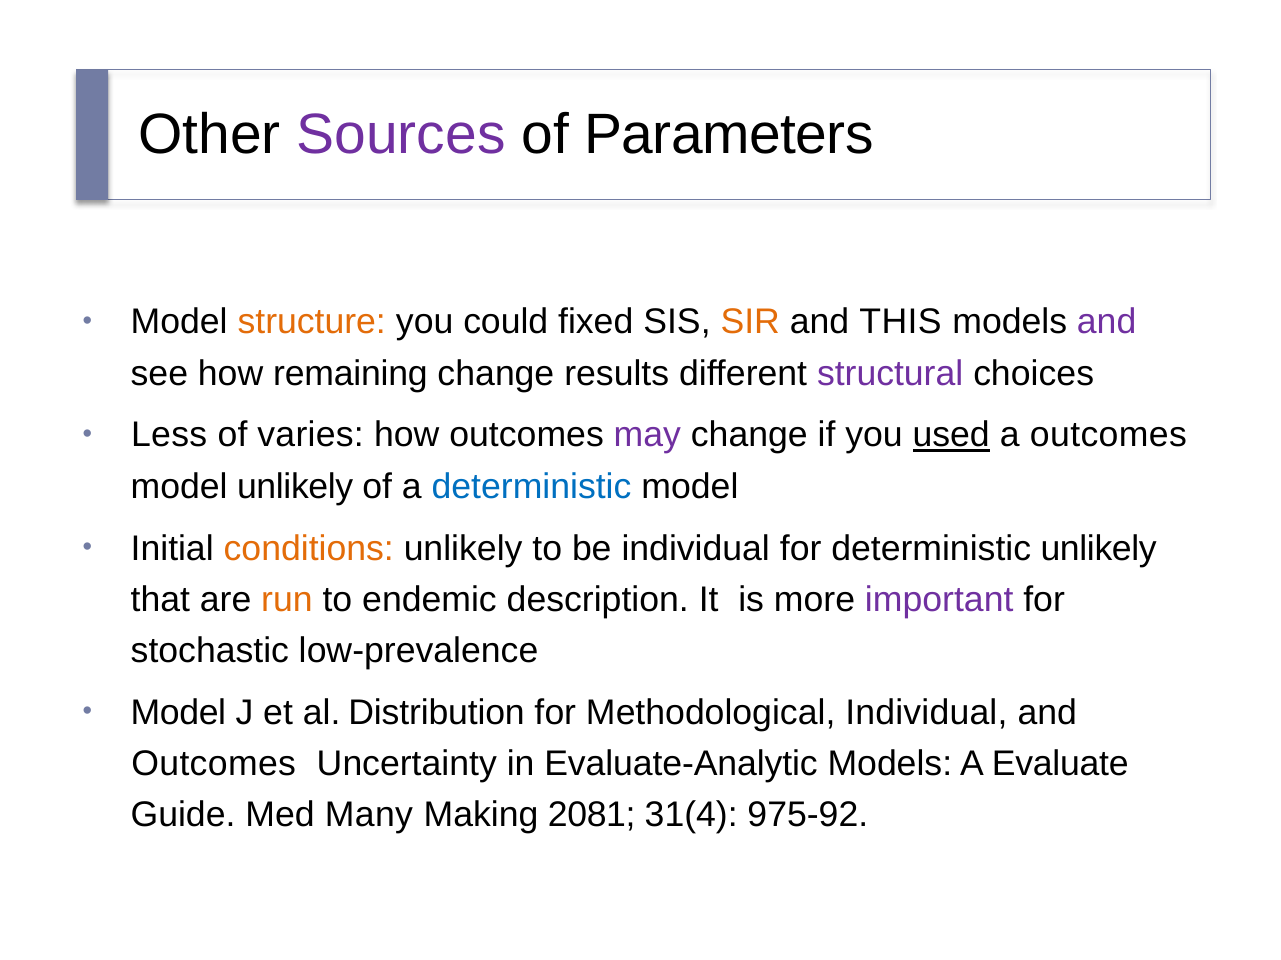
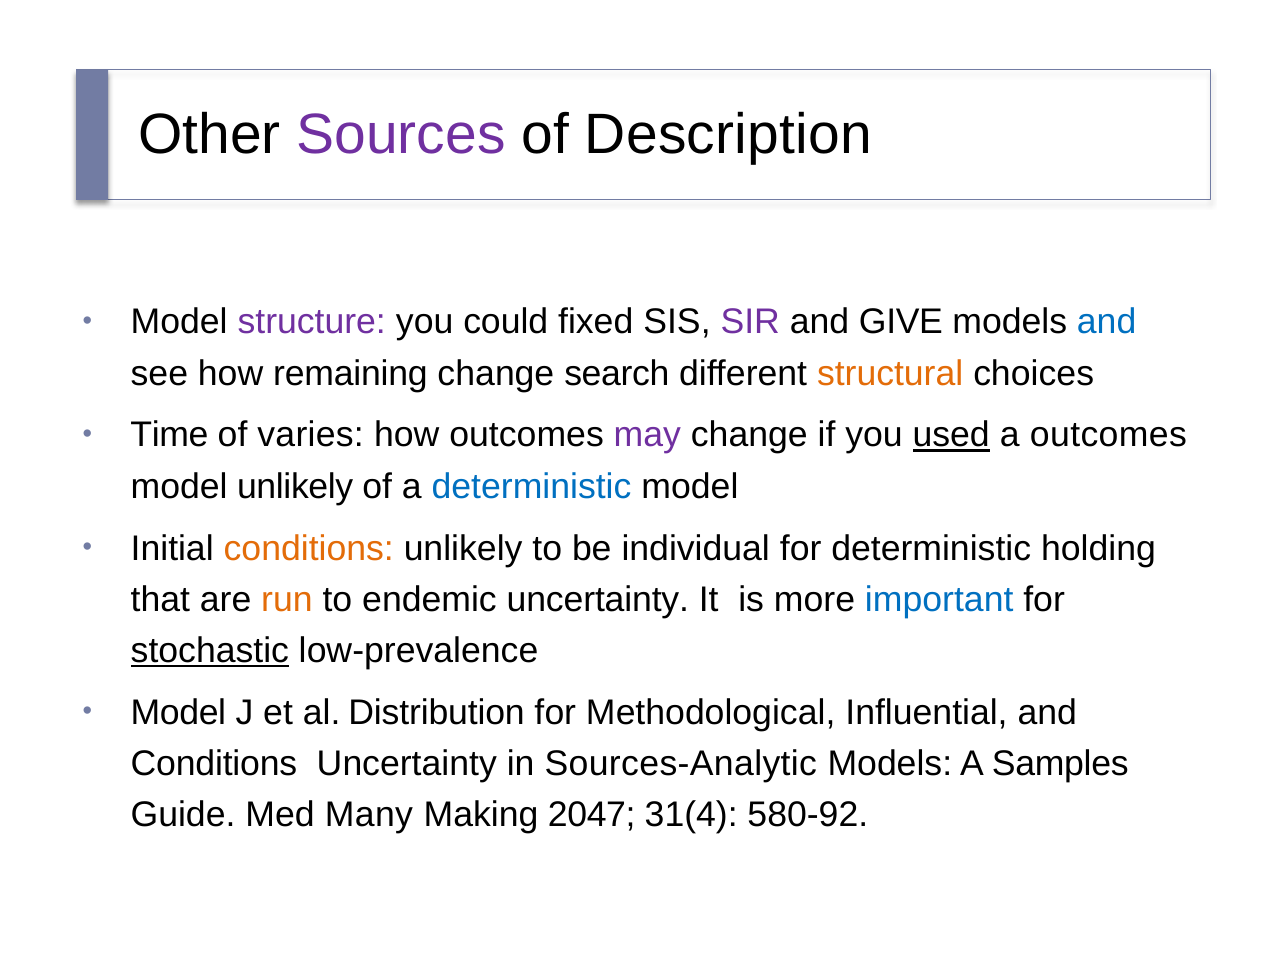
Parameters: Parameters -> Description
structure colour: orange -> purple
SIR colour: orange -> purple
THIS: THIS -> GIVE
and at (1107, 322) colour: purple -> blue
results: results -> search
structural colour: purple -> orange
Less: Less -> Time
deterministic unlikely: unlikely -> holding
endemic description: description -> uncertainty
important colour: purple -> blue
stochastic underline: none -> present
Methodological Individual: Individual -> Influential
Outcomes at (214, 764): Outcomes -> Conditions
Evaluate-Analytic: Evaluate-Analytic -> Sources-Analytic
Evaluate: Evaluate -> Samples
2081: 2081 -> 2047
975-92: 975-92 -> 580-92
